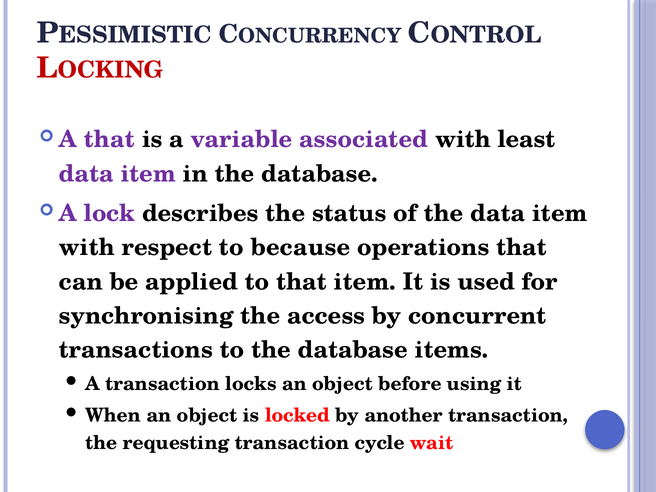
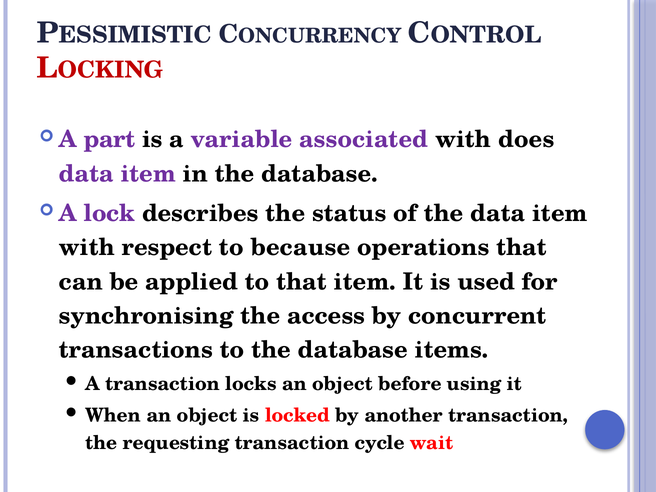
A that: that -> part
least: least -> does
